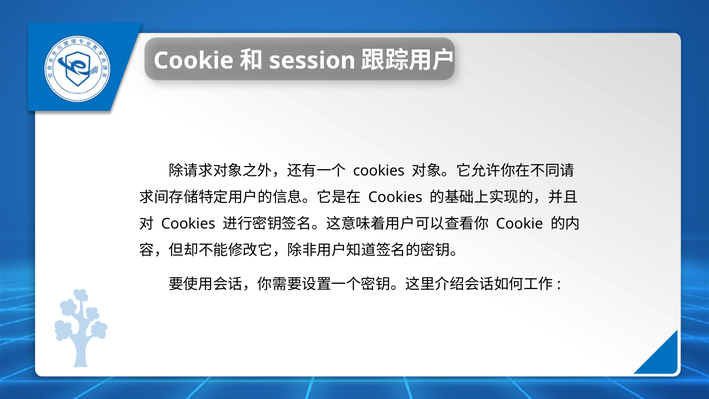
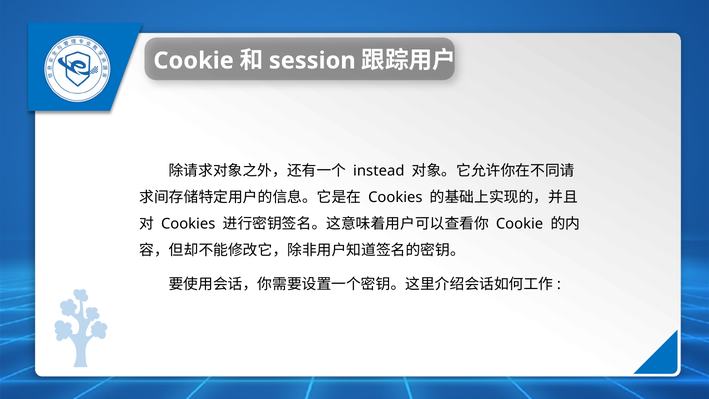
cookies at (379, 171): cookies -> instead
